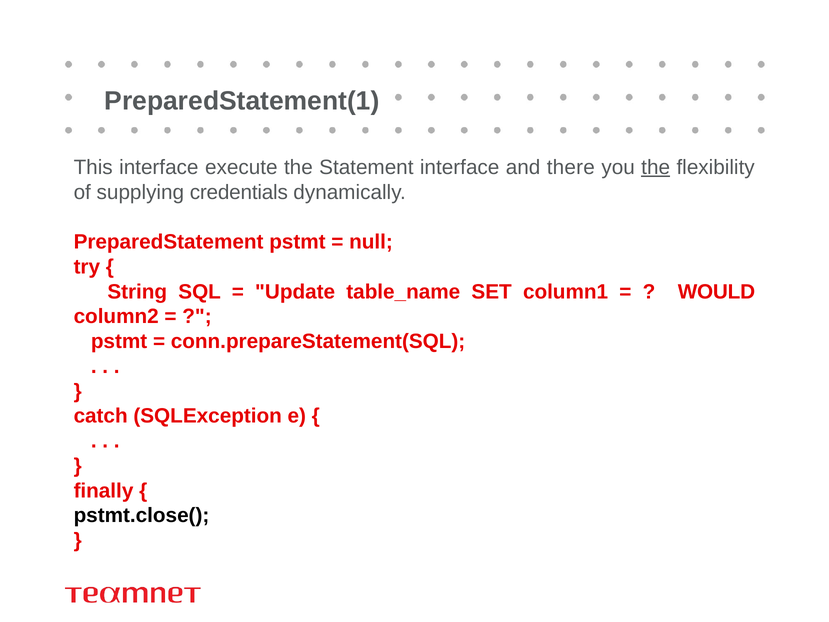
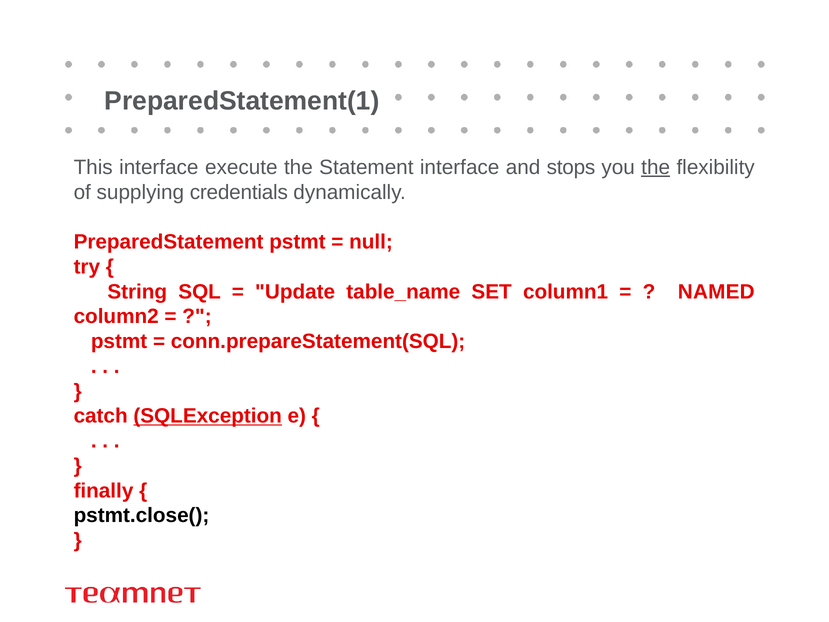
there: there -> stops
WOULD: WOULD -> NAMED
SQLException underline: none -> present
